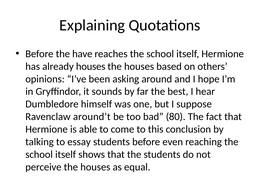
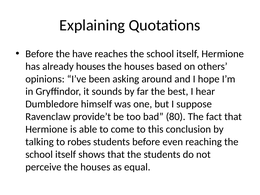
around’t: around’t -> provide’t
essay: essay -> robes
